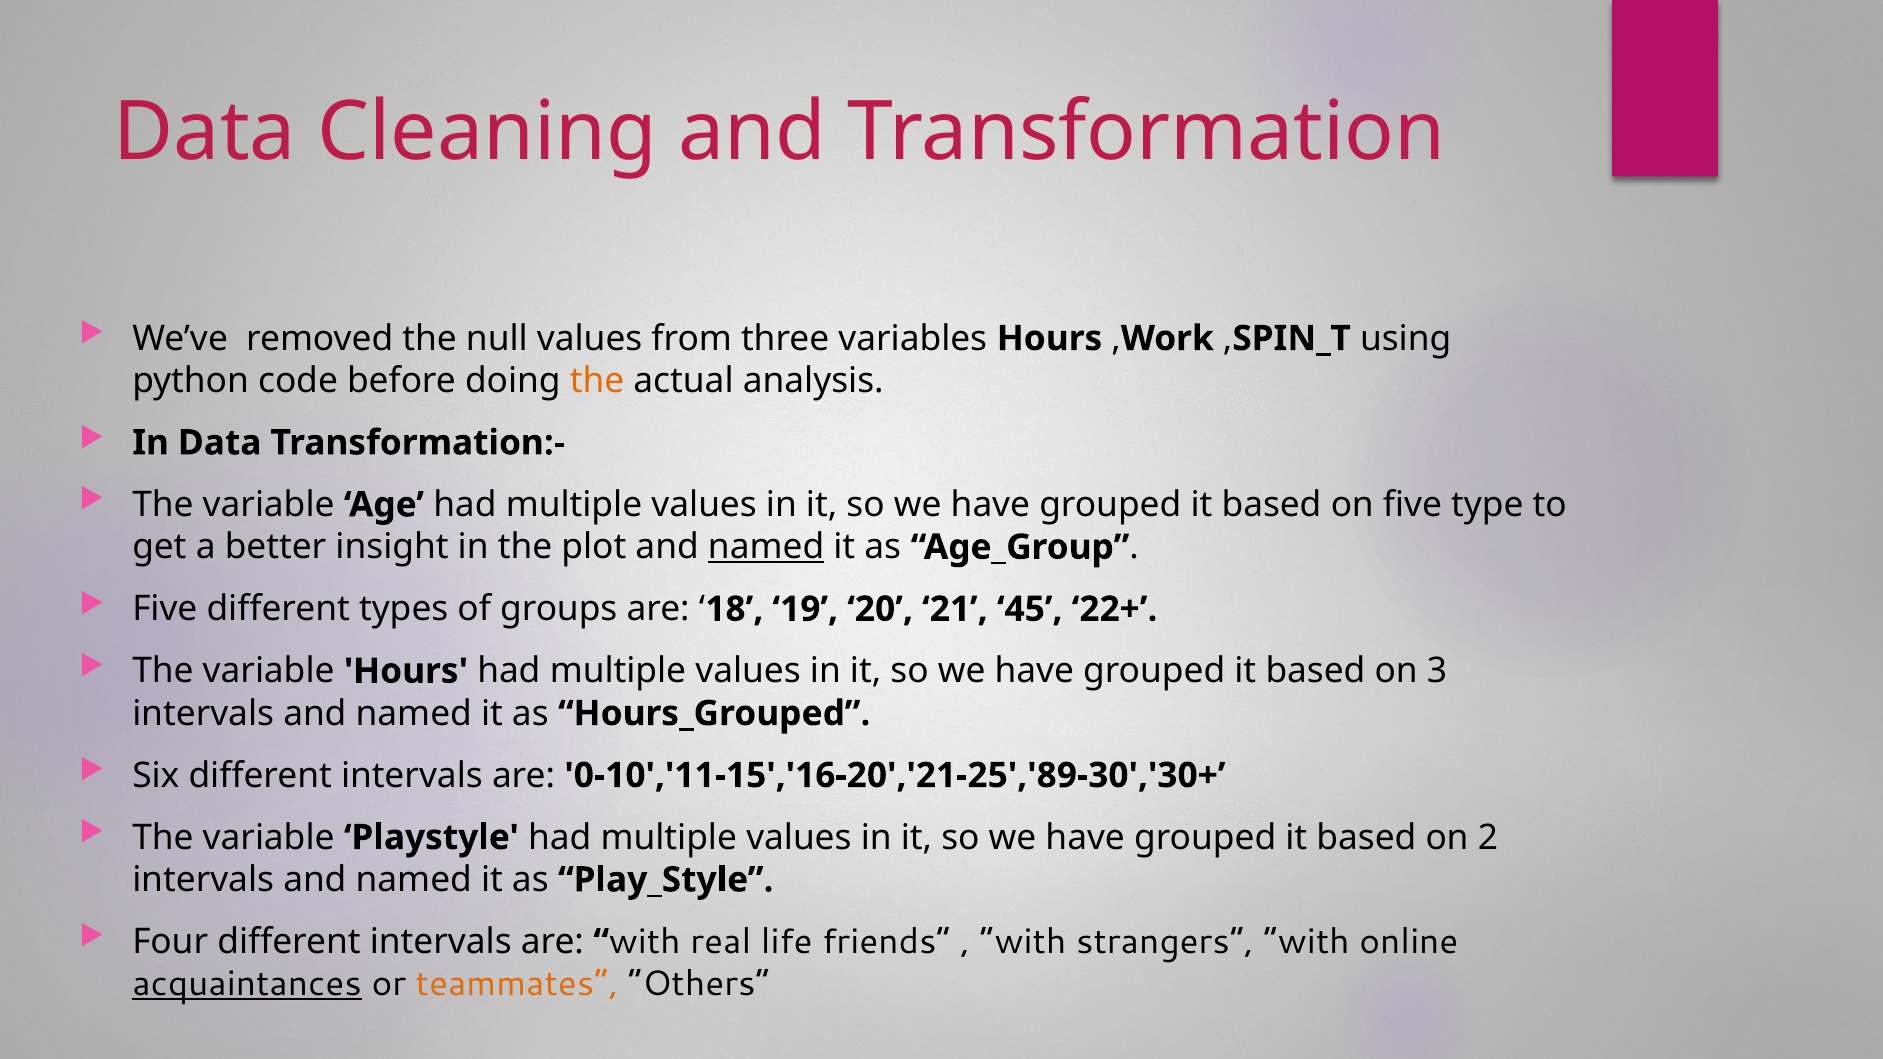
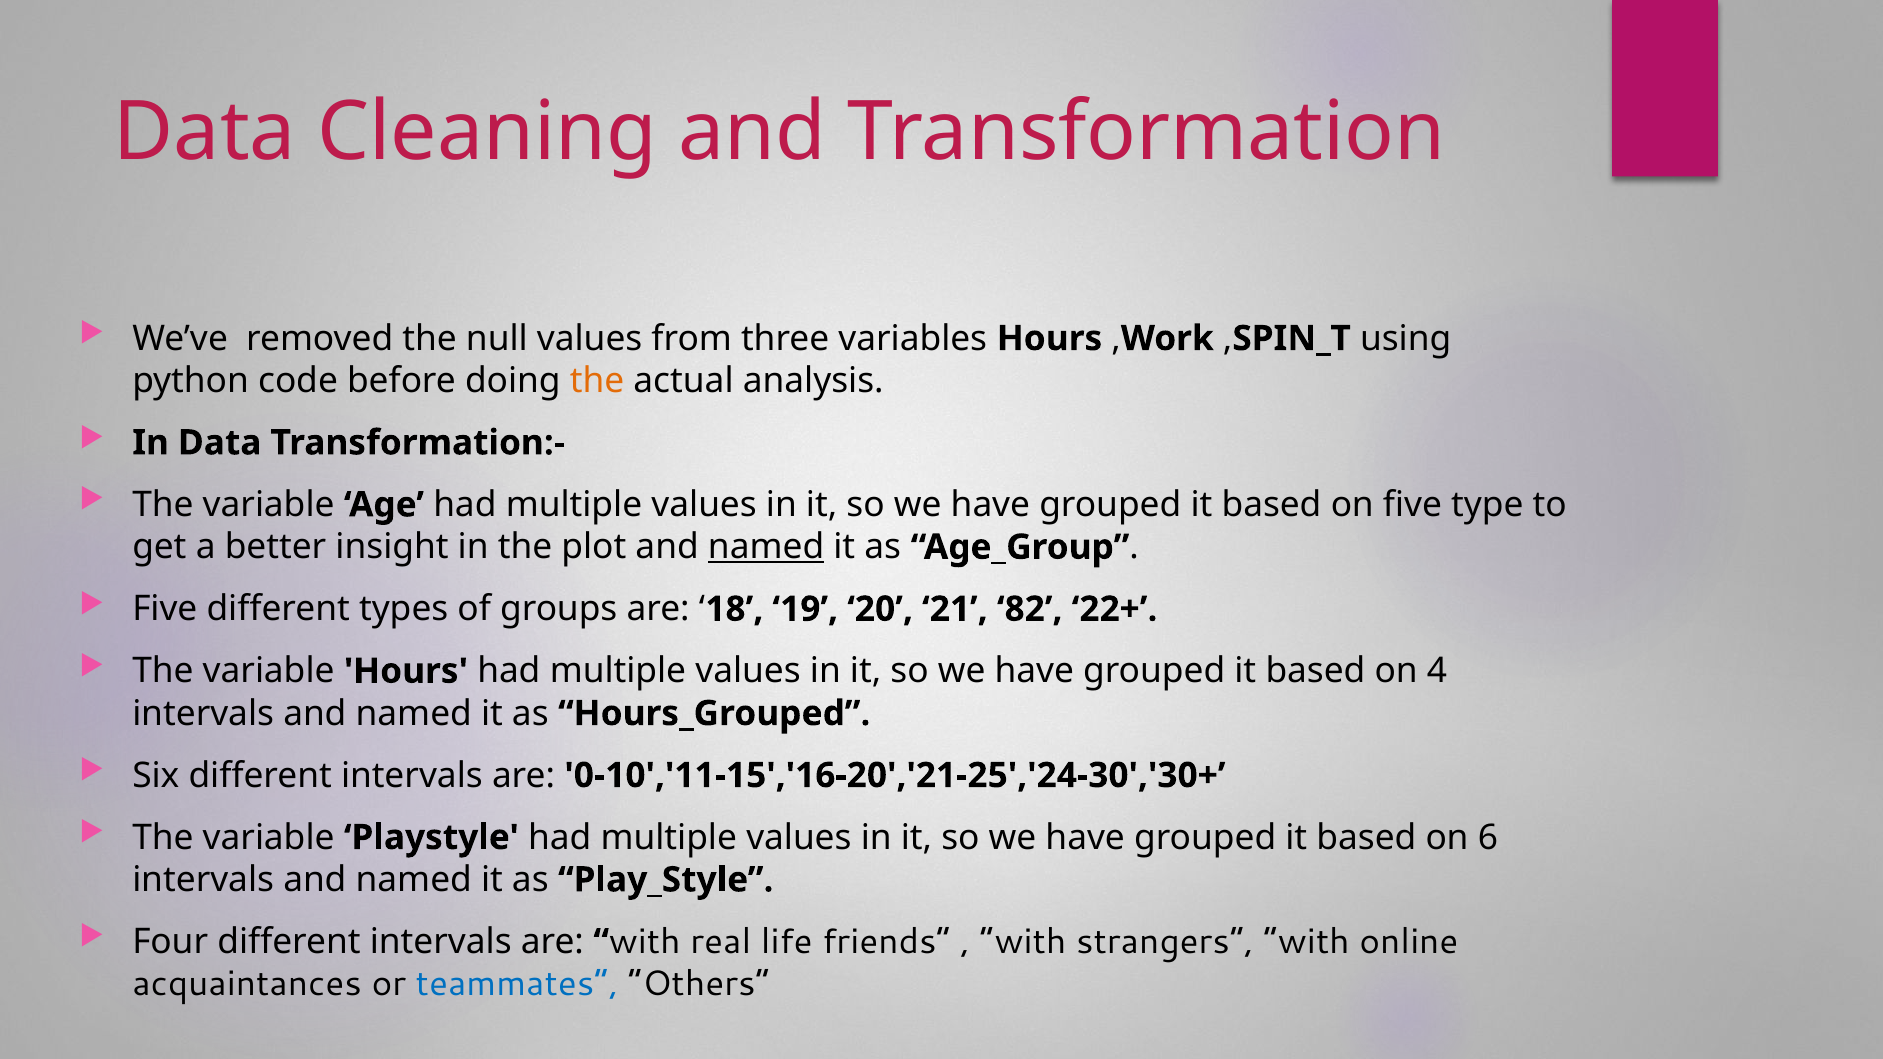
45: 45 -> 82
3: 3 -> 4
0-10','11-15','16-20','21-25','89-30','30+: 0-10','11-15','16-20','21-25','89-30','30+ -> 0-10','11-15','16-20','21-25','24-30','30+
2: 2 -> 6
acquaintances underline: present -> none
teammates colour: orange -> blue
